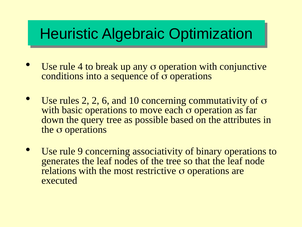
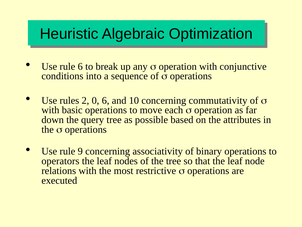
rule 4: 4 -> 6
2 2: 2 -> 0
generates: generates -> operators
